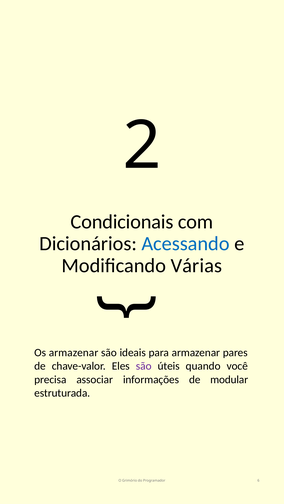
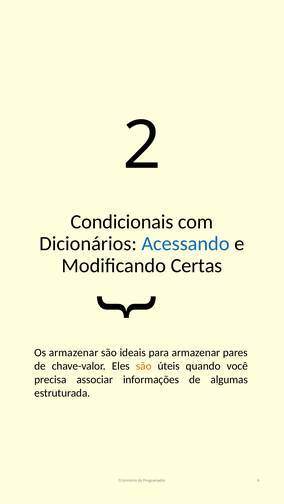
Várias: Várias -> Certas
são at (144, 367) colour: purple -> orange
modular: modular -> algumas
